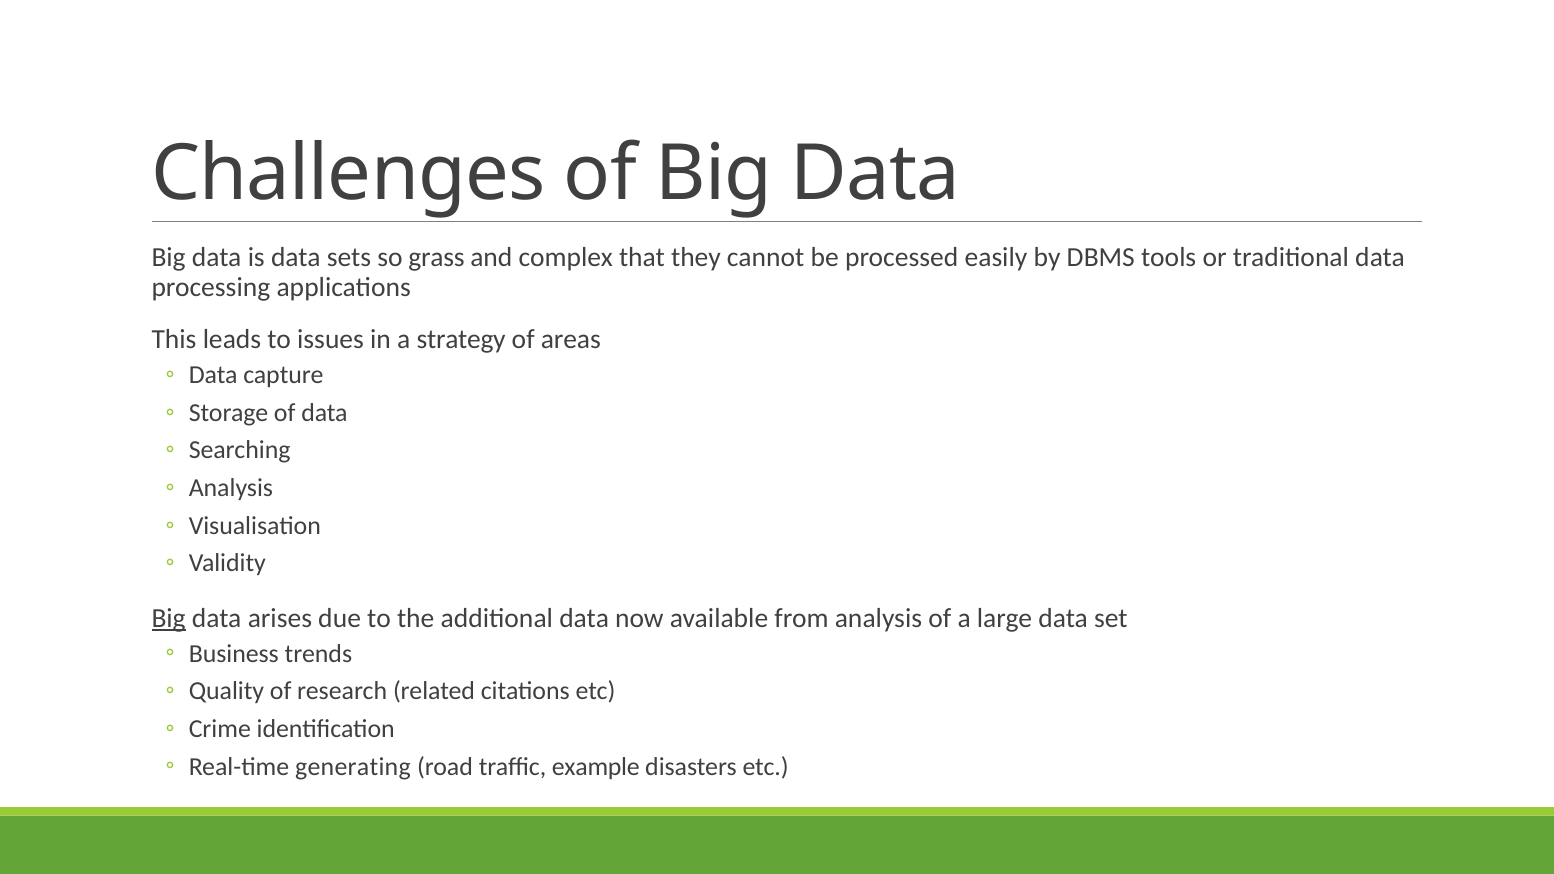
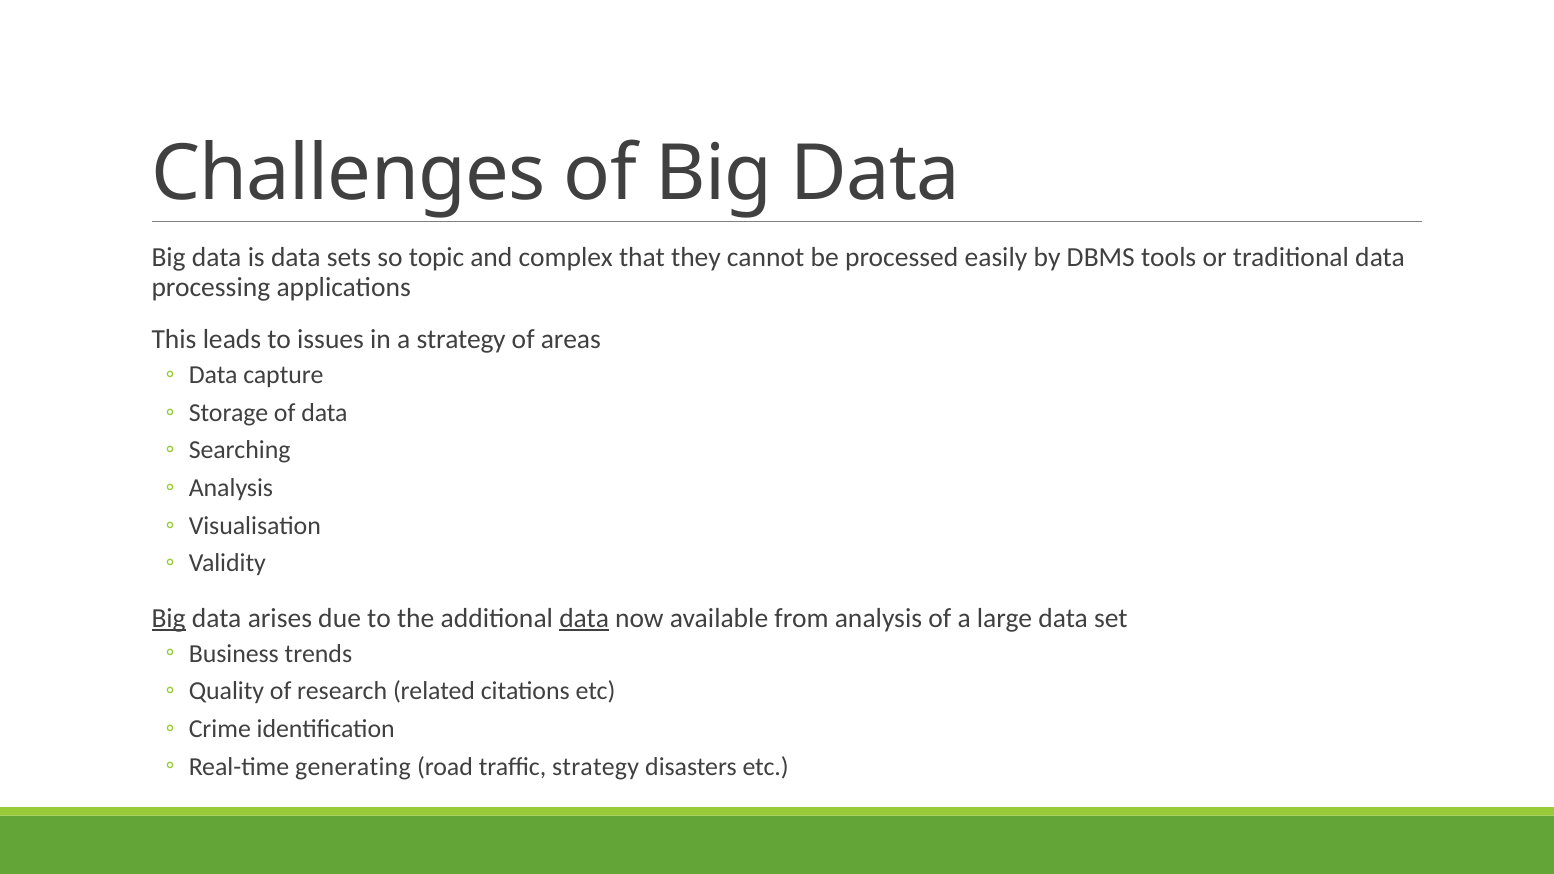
grass: grass -> topic
data at (584, 618) underline: none -> present
traffic example: example -> strategy
